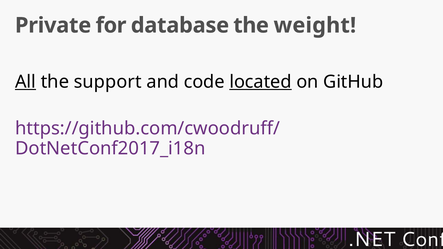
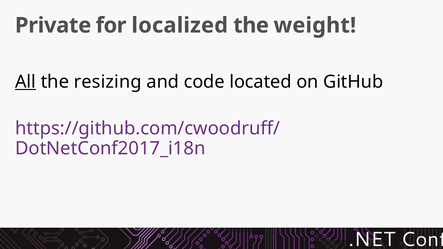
database: database -> localized
support: support -> resizing
located underline: present -> none
